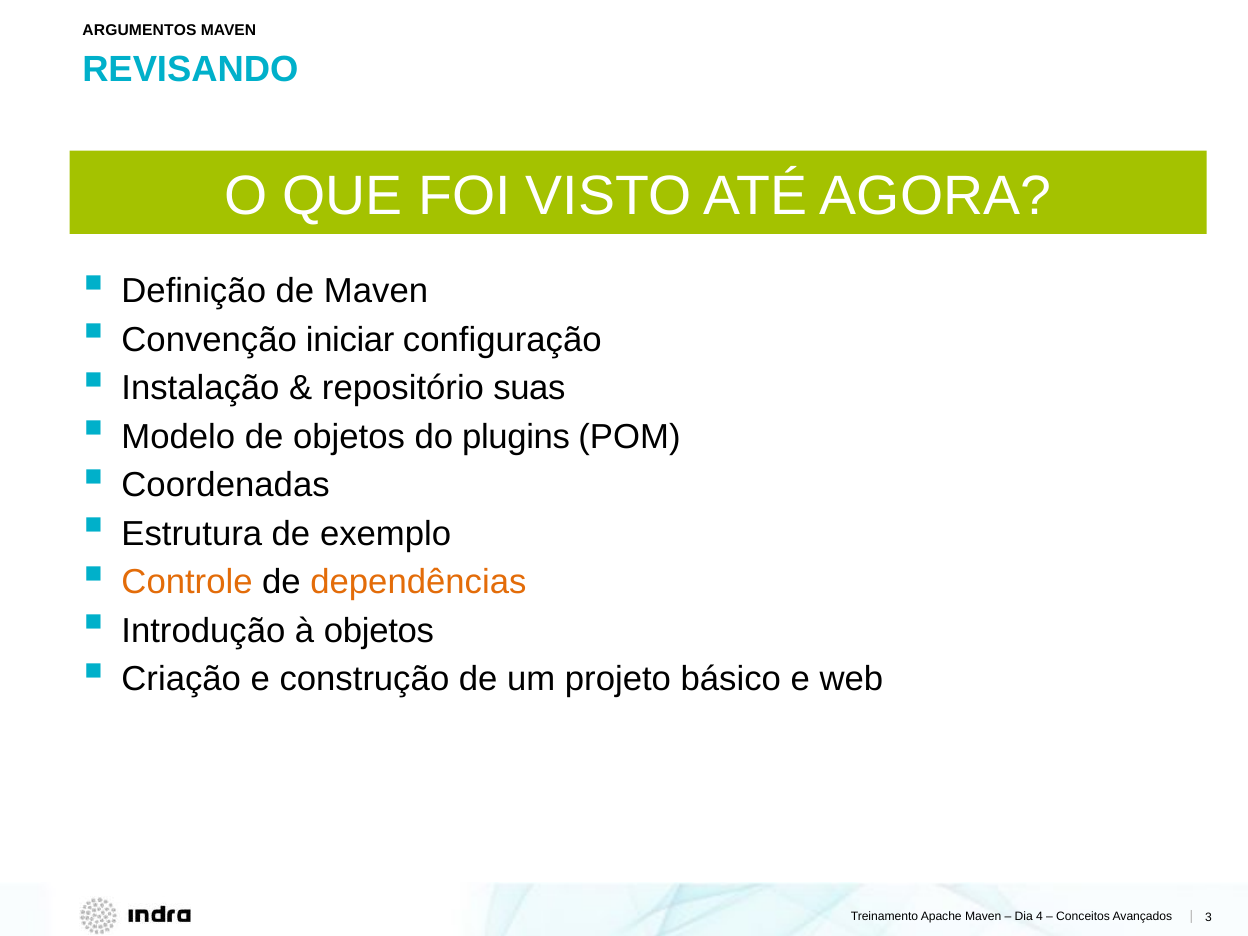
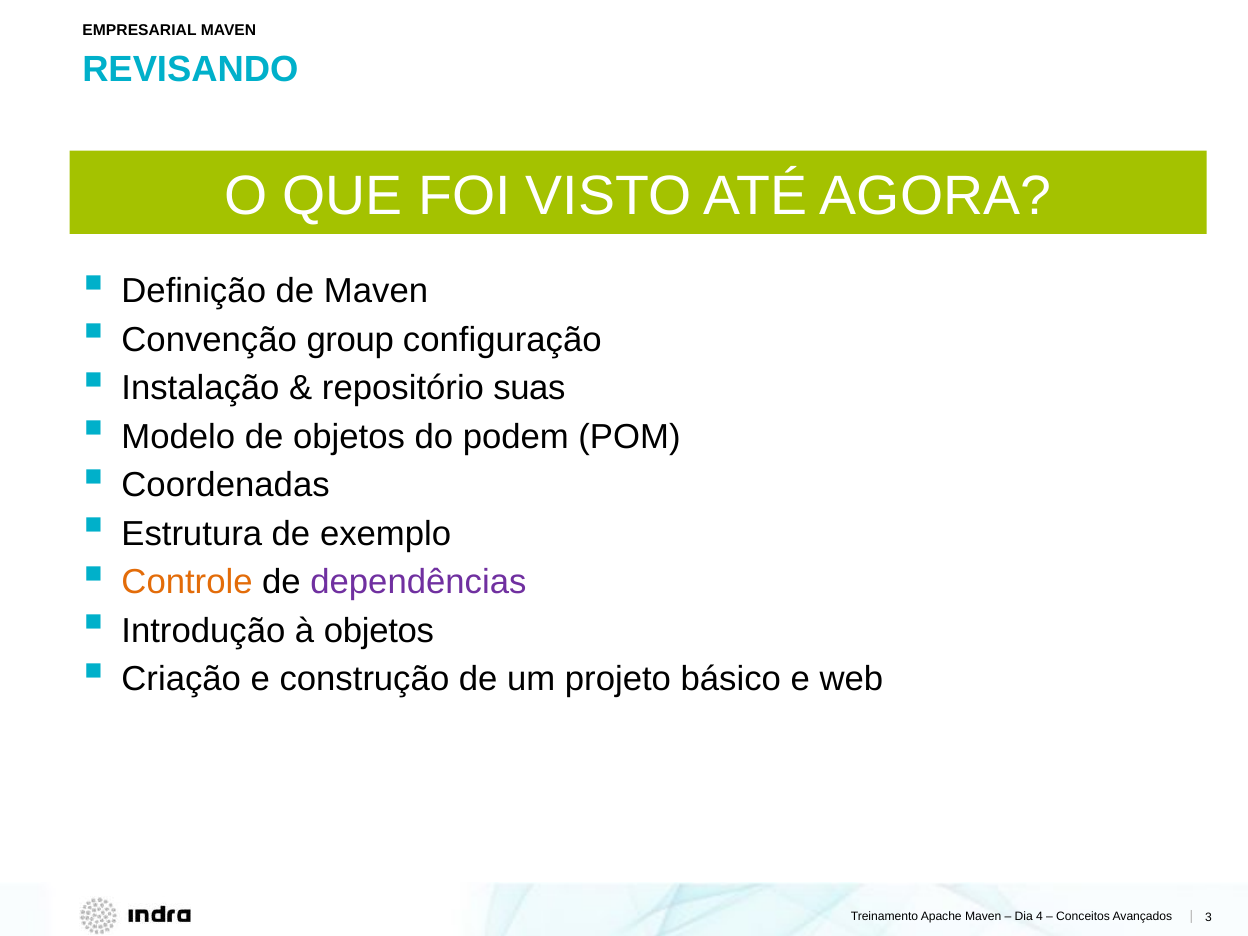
ARGUMENTOS: ARGUMENTOS -> EMPRESARIAL
iniciar: iniciar -> group
plugins: plugins -> podem
dependências colour: orange -> purple
